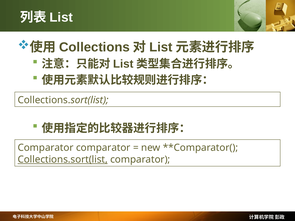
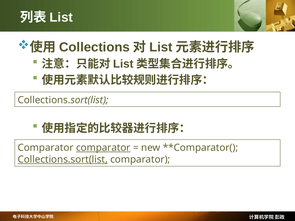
comparator at (103, 148) underline: none -> present
